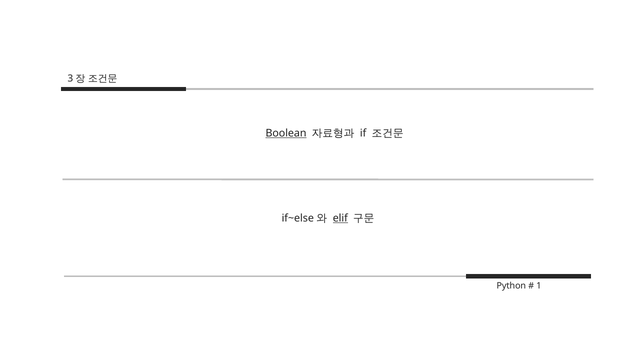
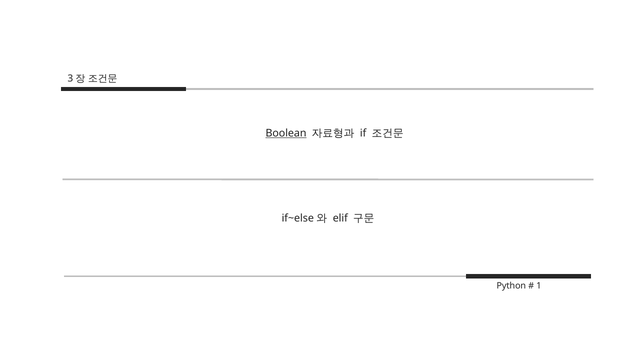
elif underline: present -> none
